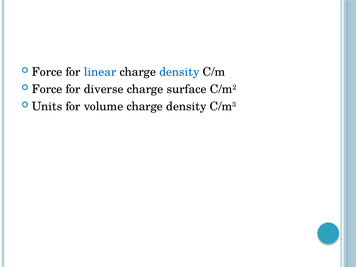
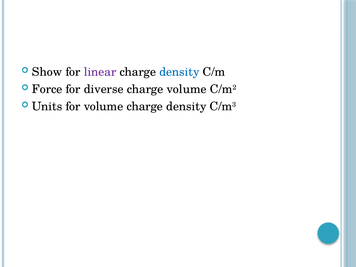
Force at (47, 72): Force -> Show
linear colour: blue -> purple
charge surface: surface -> volume
